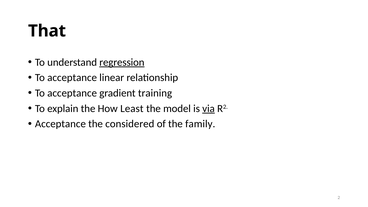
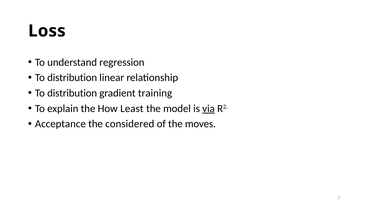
That: That -> Loss
regression underline: present -> none
acceptance at (72, 78): acceptance -> distribution
acceptance at (72, 93): acceptance -> distribution
family: family -> moves
